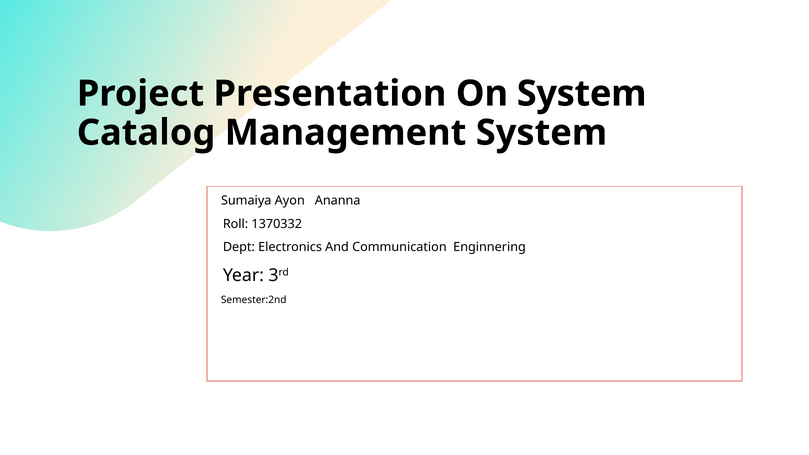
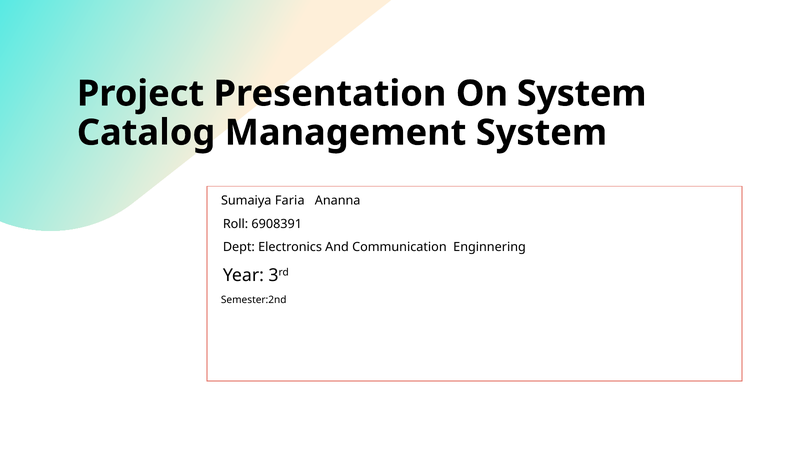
Ayon: Ayon -> Faria
1370332: 1370332 -> 6908391
